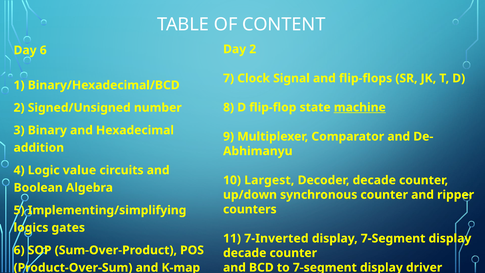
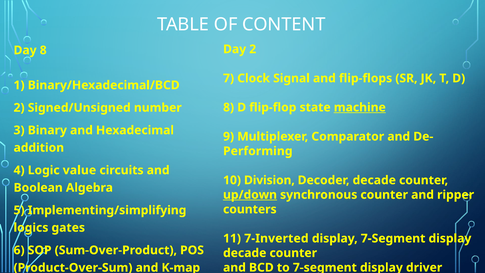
Day 6: 6 -> 8
Abhimanyu: Abhimanyu -> Performing
Largest: Largest -> Division
up/down underline: none -> present
